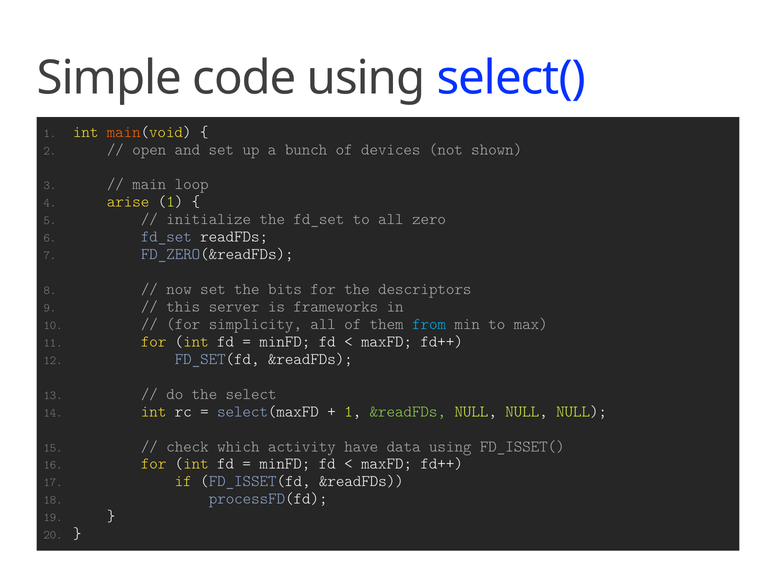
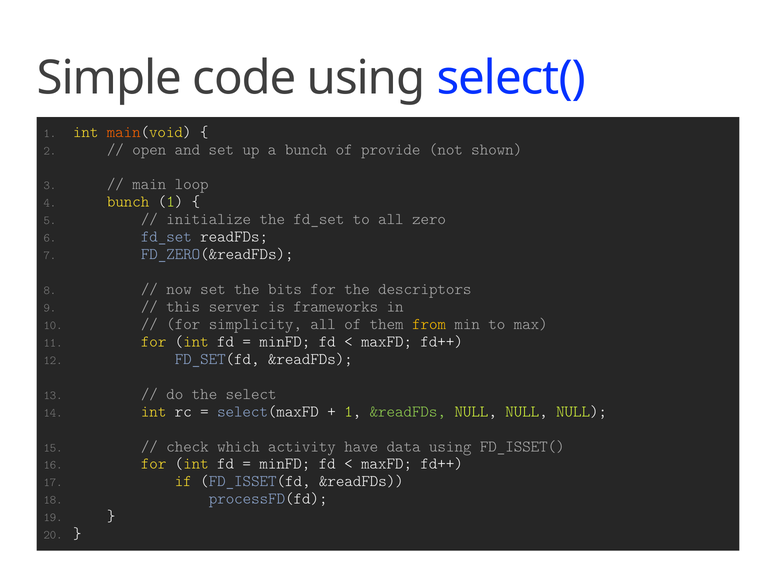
devices: devices -> provide
arise at (128, 202): arise -> bunch
from colour: light blue -> yellow
